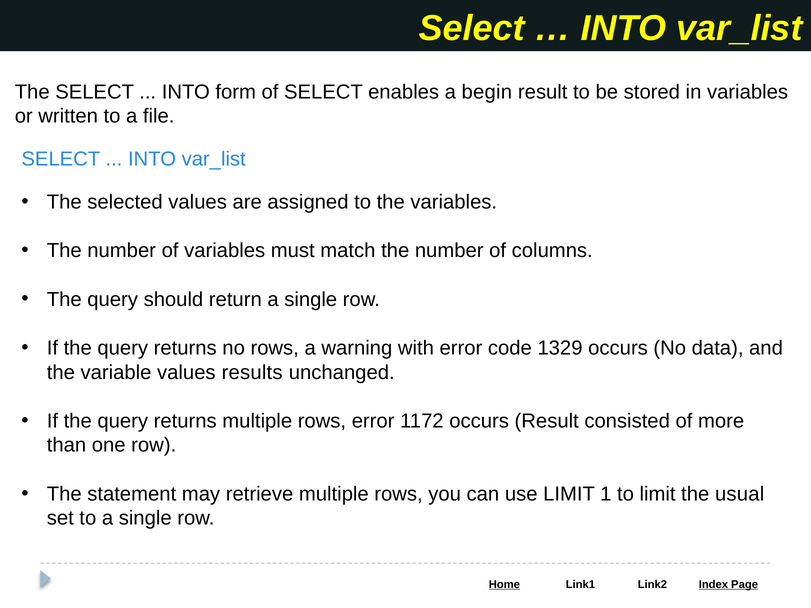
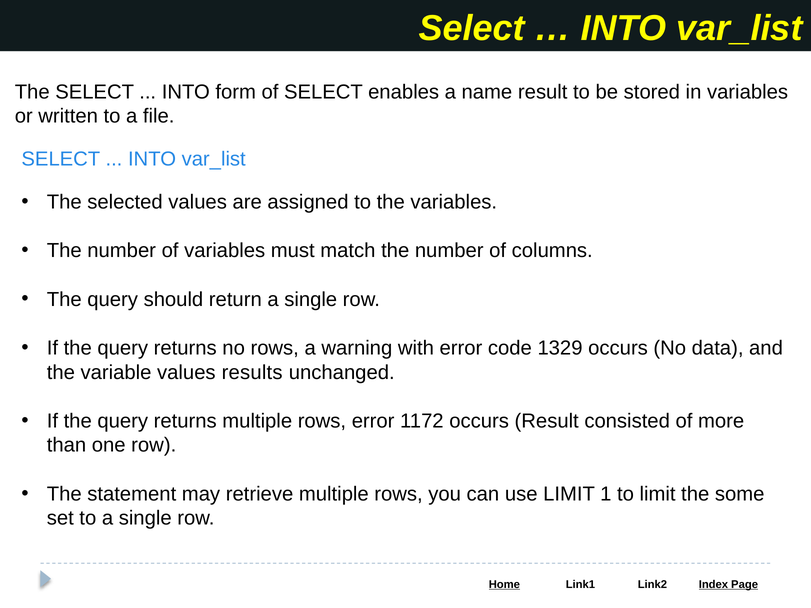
begin: begin -> name
usual: usual -> some
